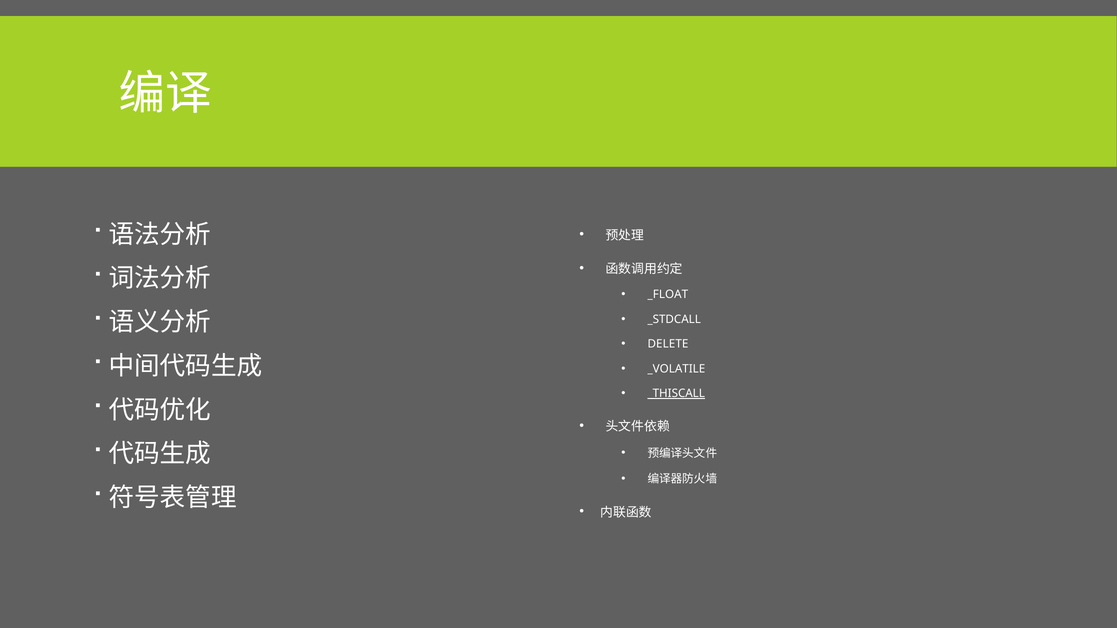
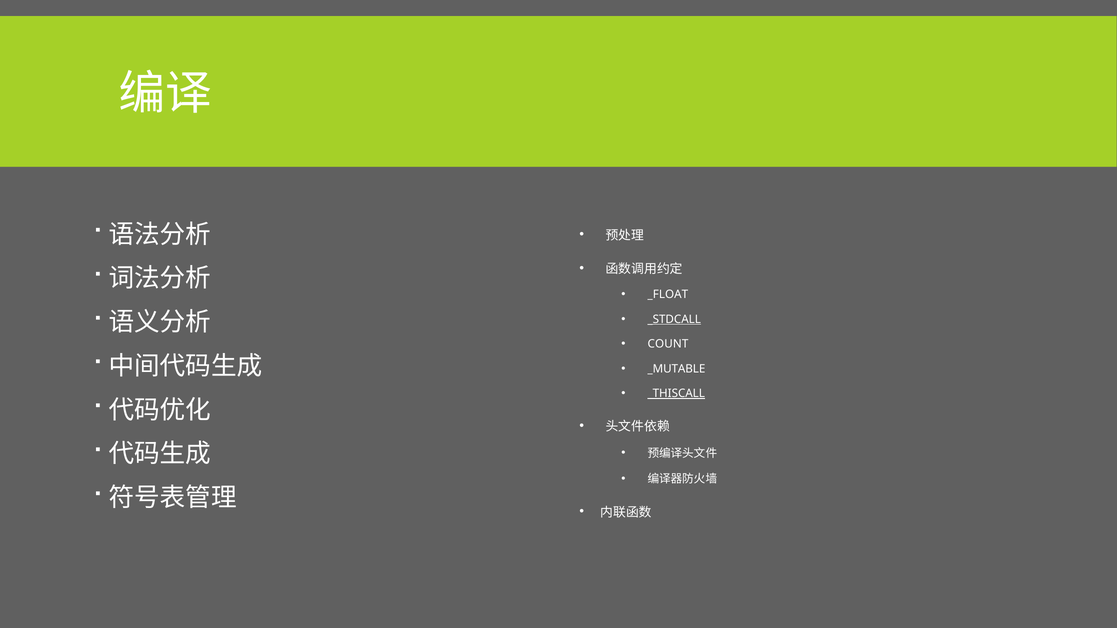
_STDCALL underline: none -> present
DELETE: DELETE -> COUNT
_VOLATILE: _VOLATILE -> _MUTABLE
